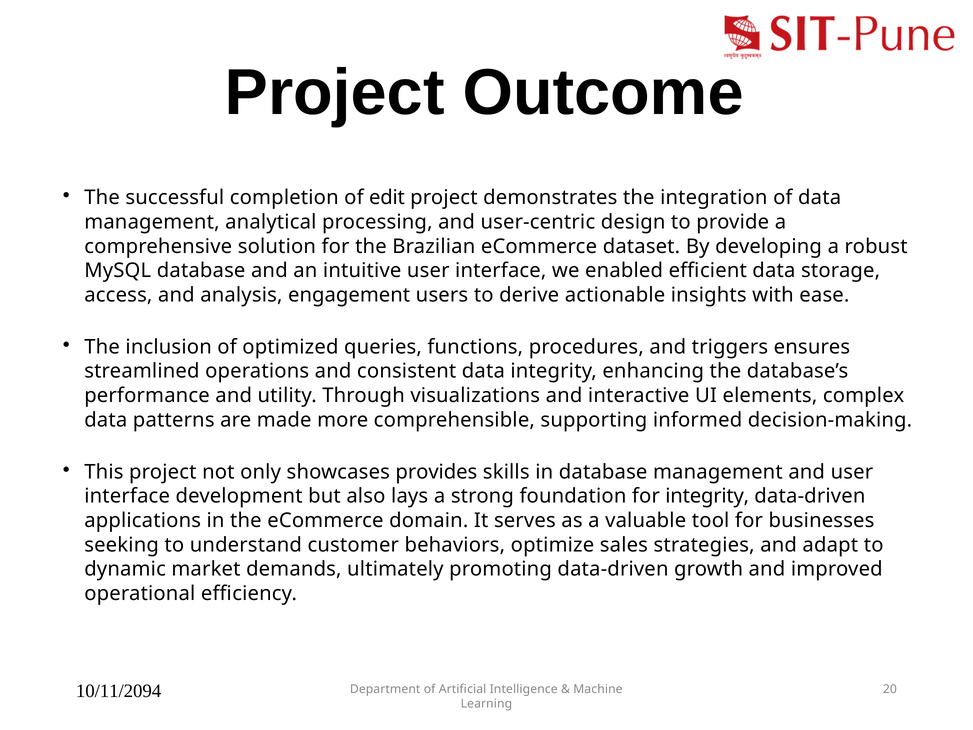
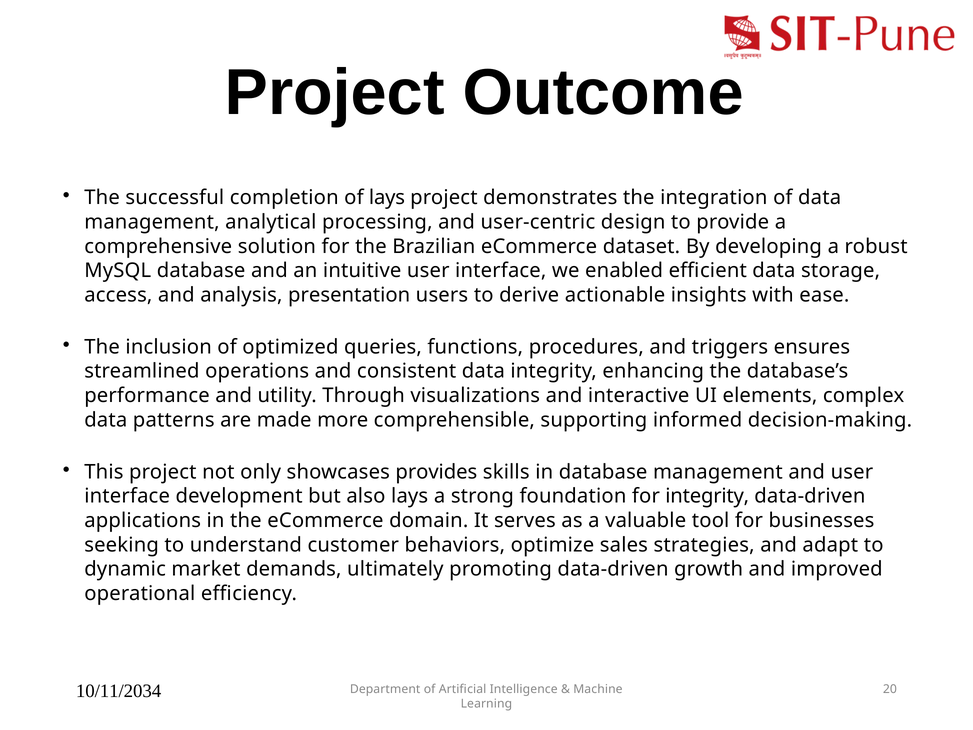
of edit: edit -> lays
engagement: engagement -> presentation
10/11/2094: 10/11/2094 -> 10/11/2034
